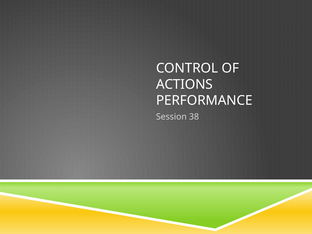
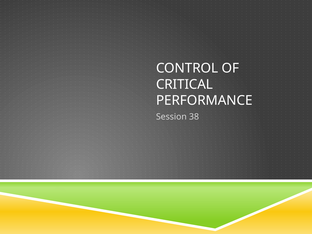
ACTIONS: ACTIONS -> CRITICAL
